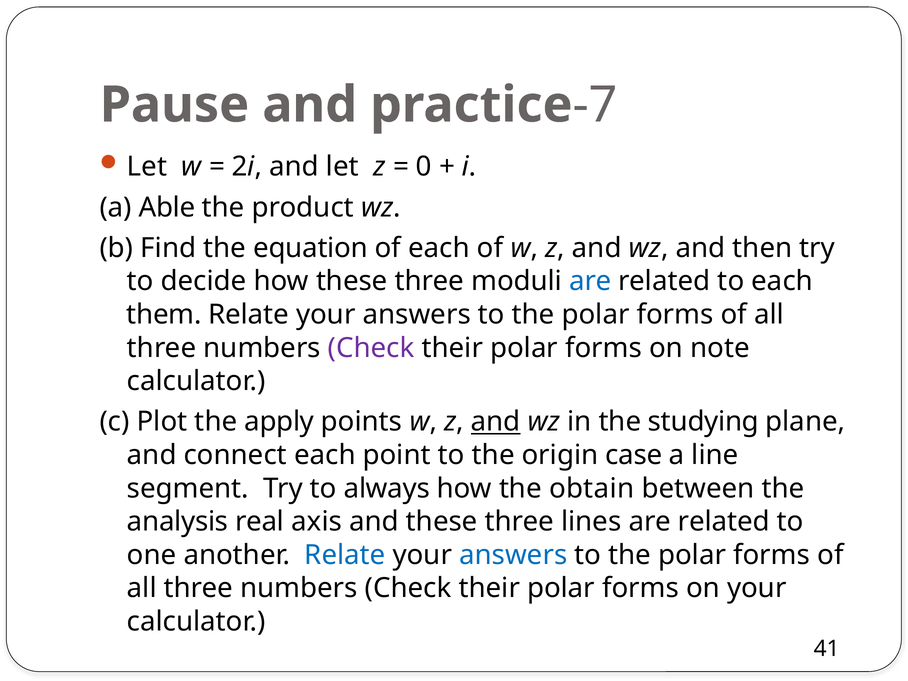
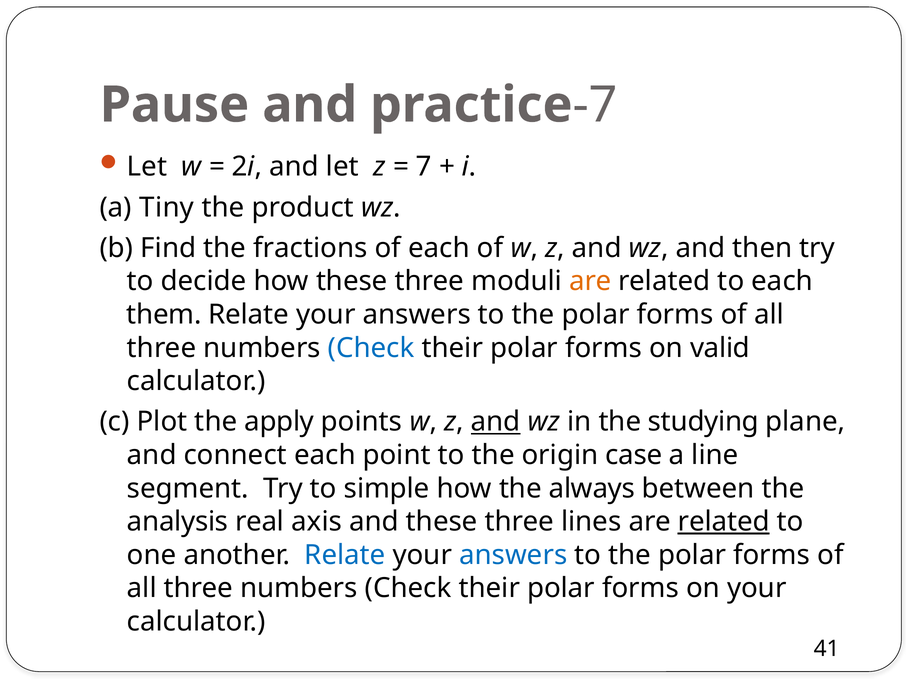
0: 0 -> 7
Able: Able -> Tiny
equation: equation -> fractions
are at (590, 281) colour: blue -> orange
Check at (371, 348) colour: purple -> blue
note: note -> valid
always: always -> simple
obtain: obtain -> always
related at (724, 522) underline: none -> present
